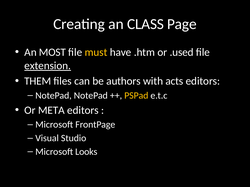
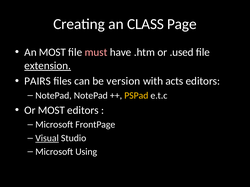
must colour: yellow -> pink
THEM: THEM -> PAIRS
authors: authors -> version
Or META: META -> MOST
Visual underline: none -> present
Looks: Looks -> Using
